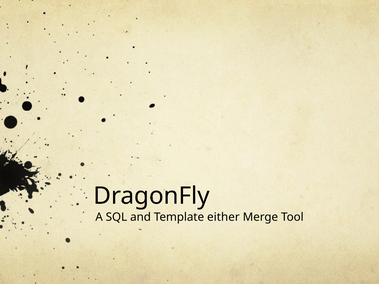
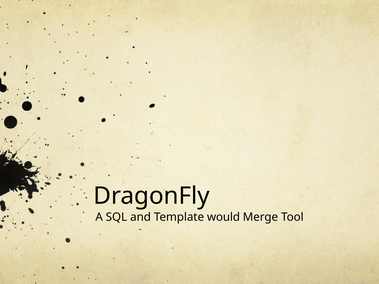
either: either -> would
